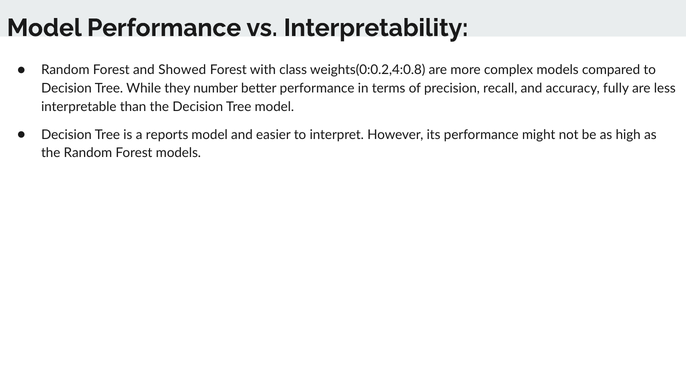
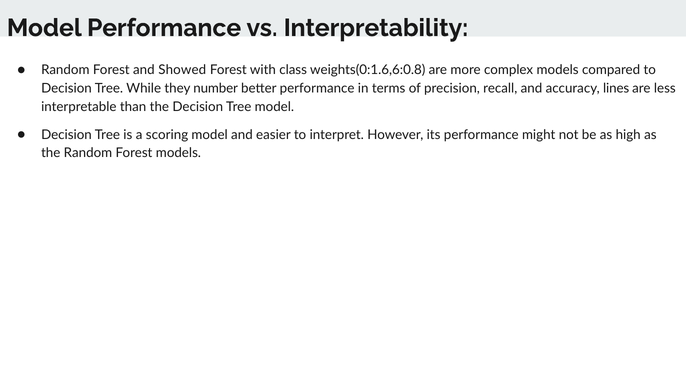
weights(0:0.2,4:0.8: weights(0:0.2,4:0.8 -> weights(0:1.6,6:0.8
fully: fully -> lines
reports: reports -> scoring
